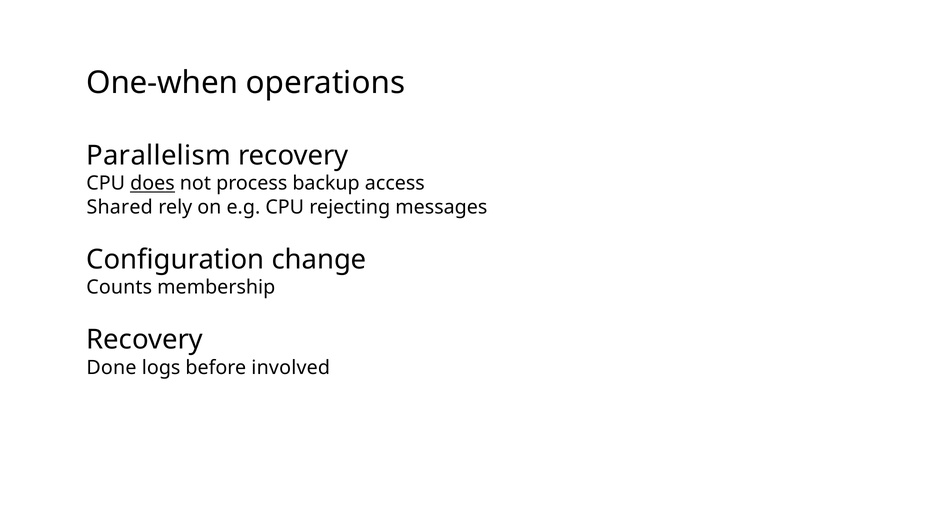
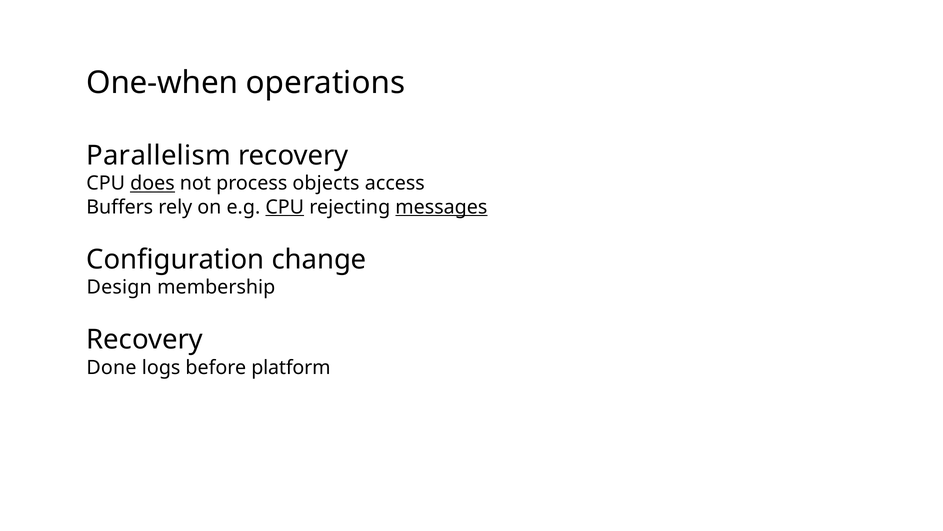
backup: backup -> objects
Shared: Shared -> Buffers
CPU at (285, 207) underline: none -> present
messages underline: none -> present
Counts: Counts -> Design
involved: involved -> platform
